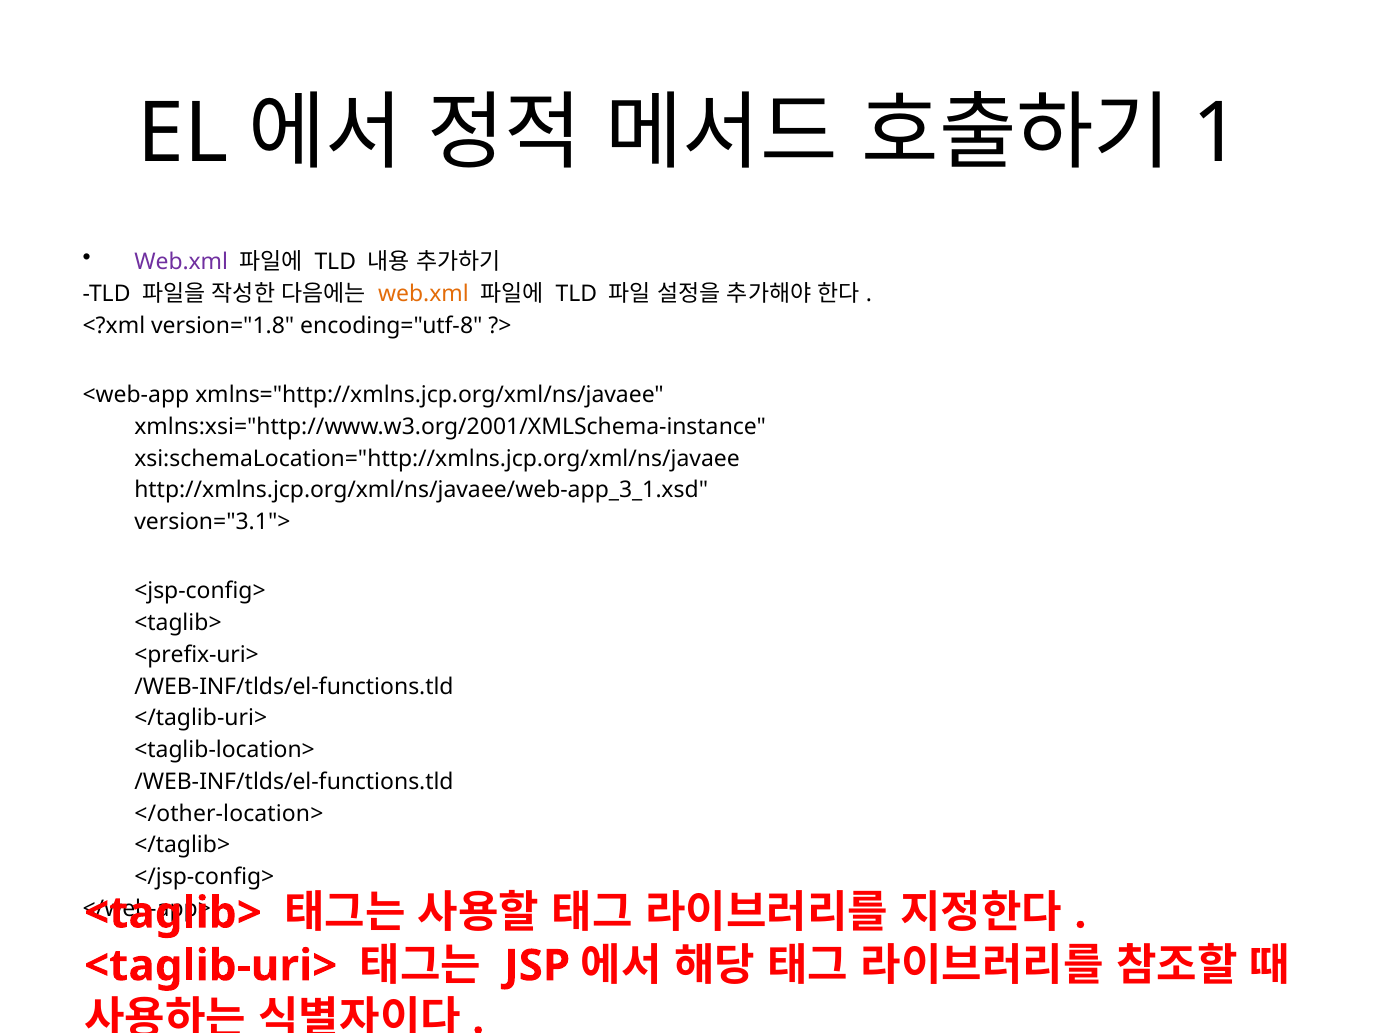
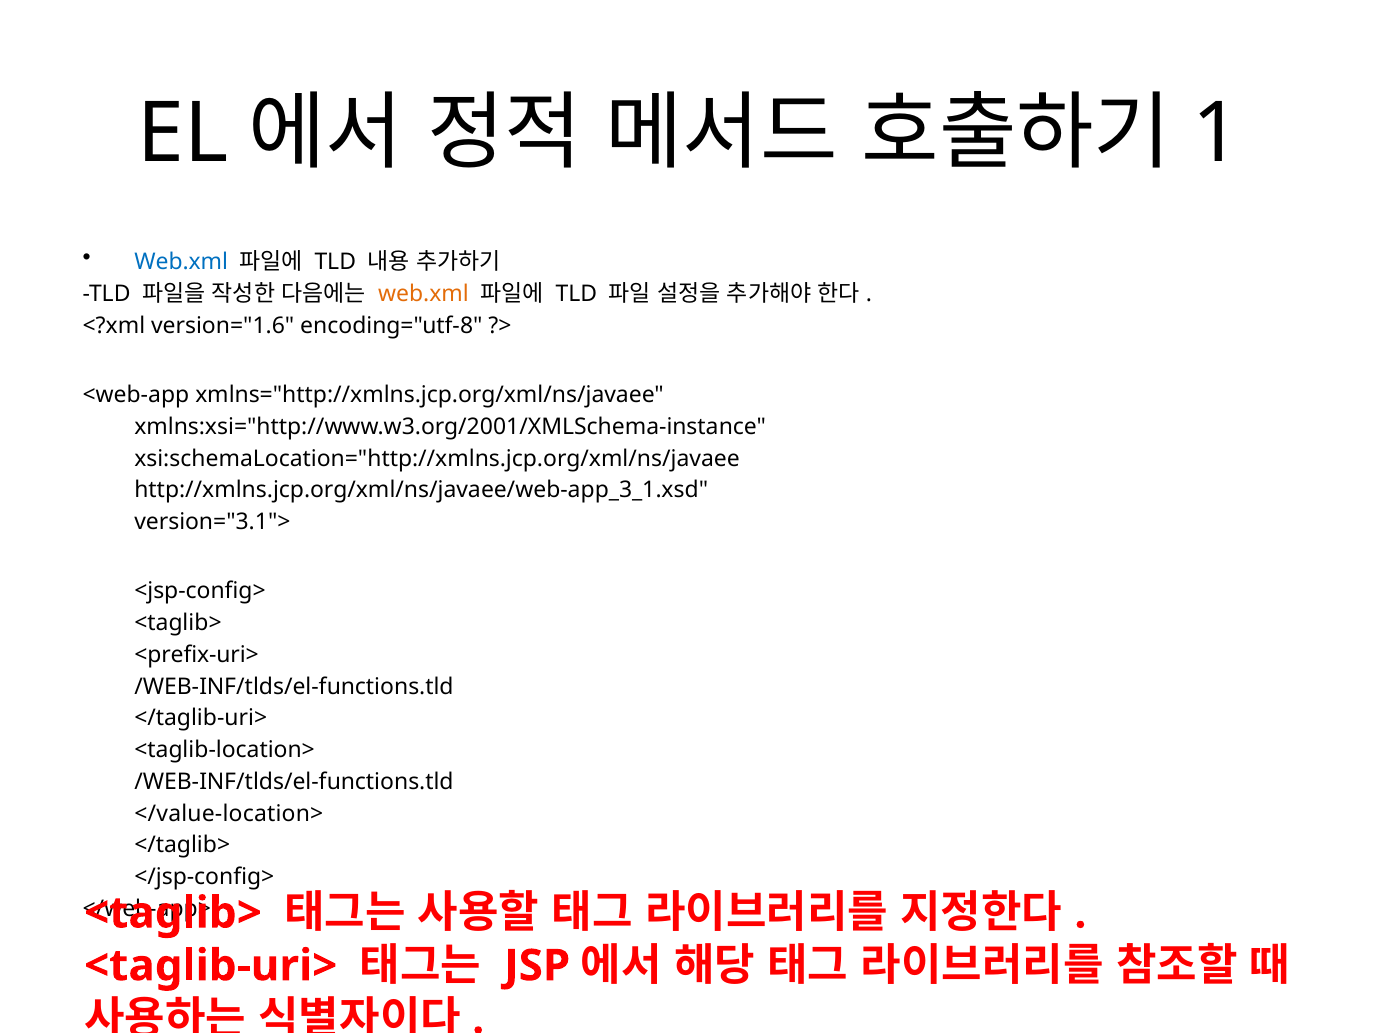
Web.xml at (181, 262) colour: purple -> blue
version="1.8: version="1.8 -> version="1.6
</other-location>: </other-location> -> </value-location>
